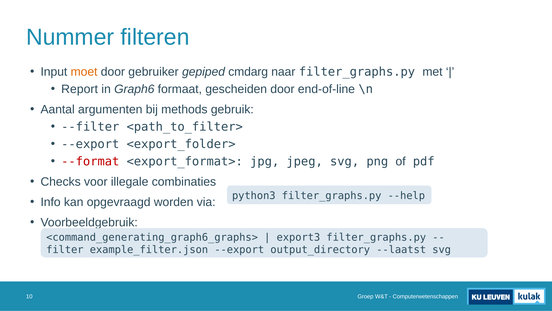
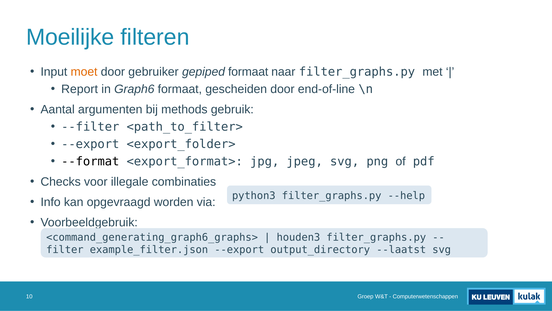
Nummer: Nummer -> Moeilijke
gepiped cmdarg: cmdarg -> formaat
--format colour: red -> black
export3: export3 -> houden3
